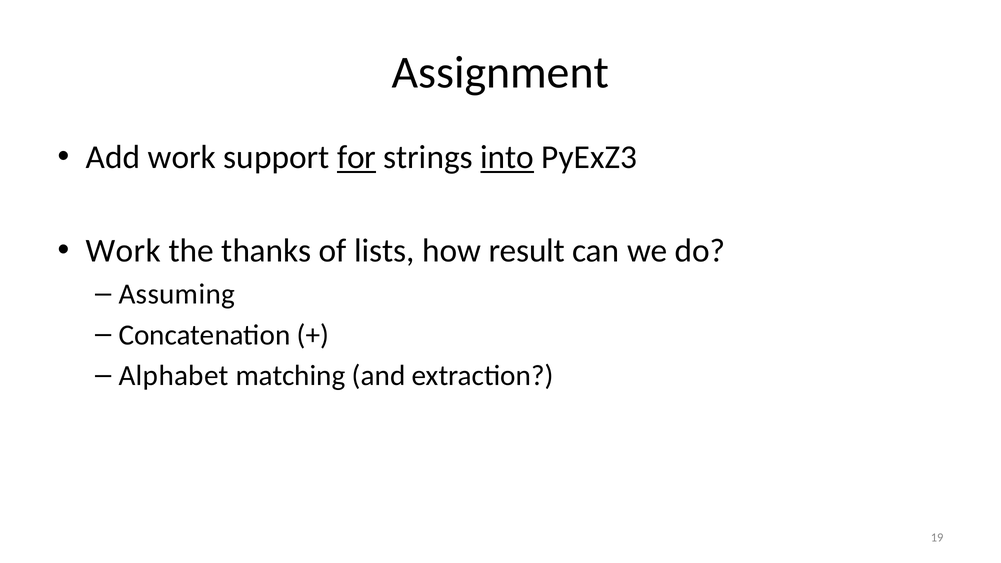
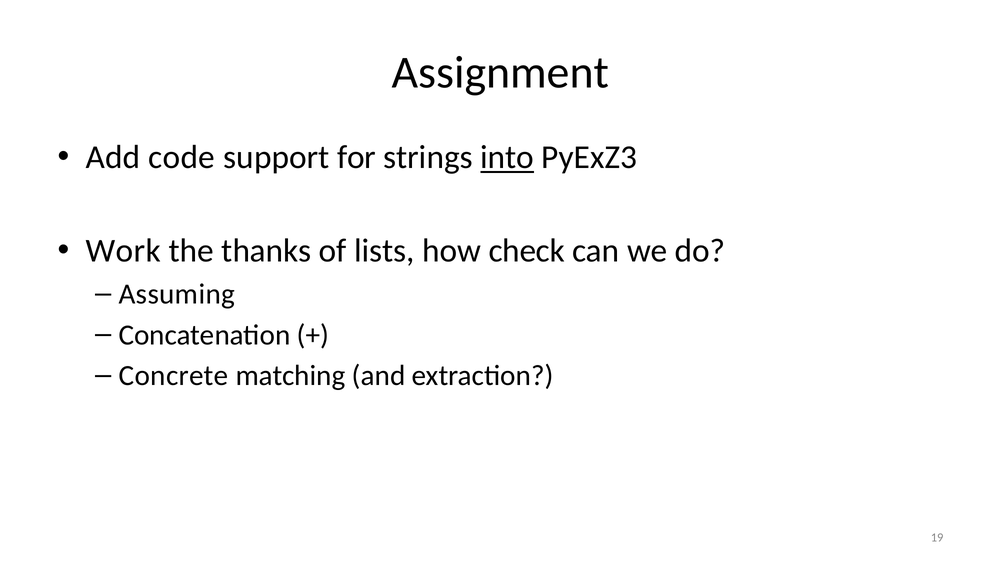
Add work: work -> code
for underline: present -> none
result: result -> check
Alphabet: Alphabet -> Concrete
